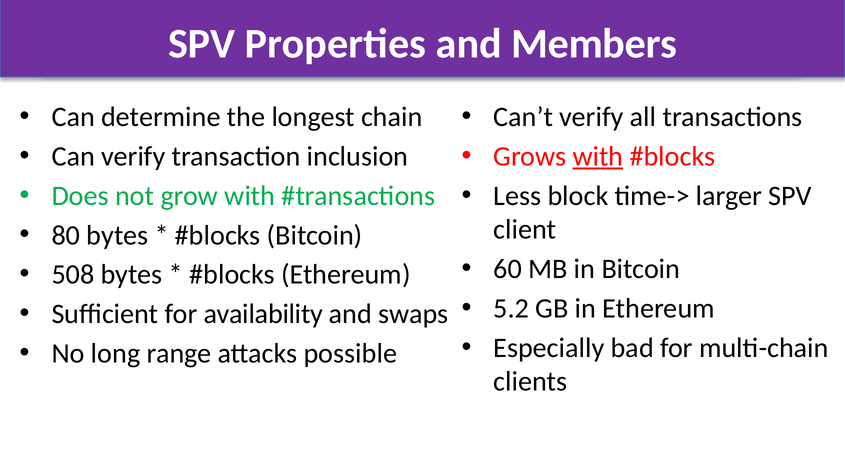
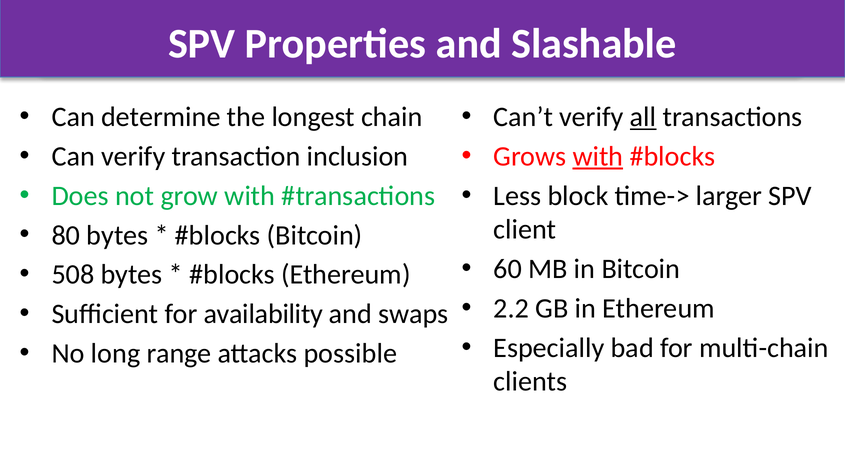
Members: Members -> Slashable
all underline: none -> present
5.2: 5.2 -> 2.2
